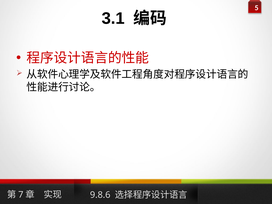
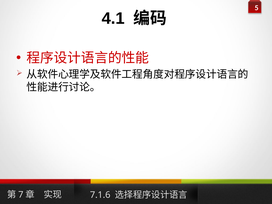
3.1: 3.1 -> 4.1
9.8.6: 9.8.6 -> 7.1.6
